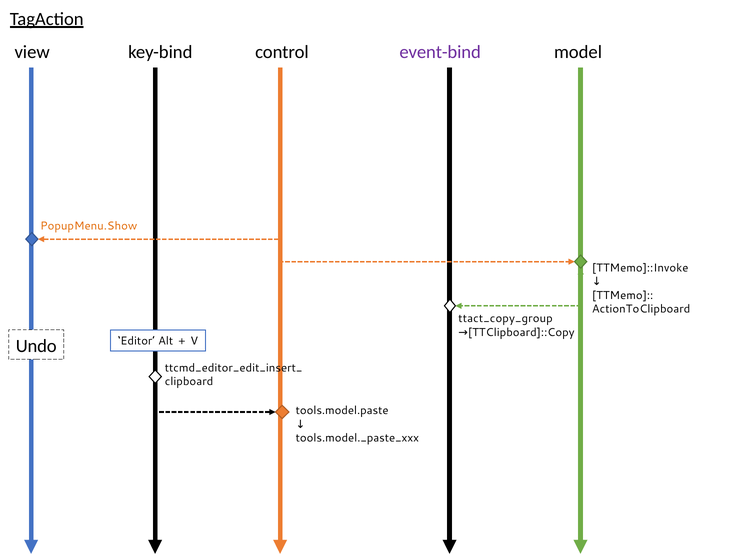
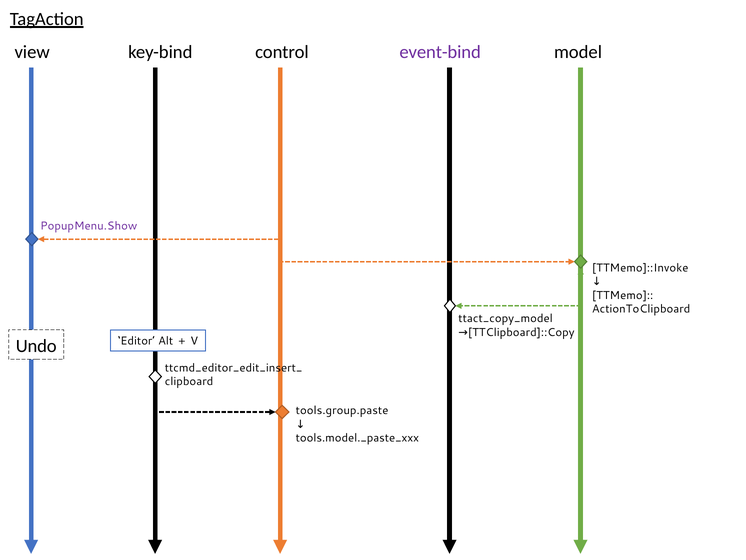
PopupMenu.Show colour: orange -> purple
ttact_copy_group: ttact_copy_group -> ttact_copy_model
tools.model.paste: tools.model.paste -> tools.group.paste
